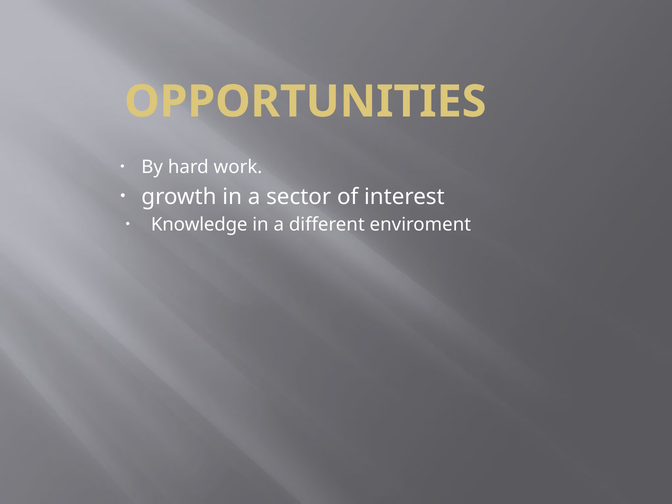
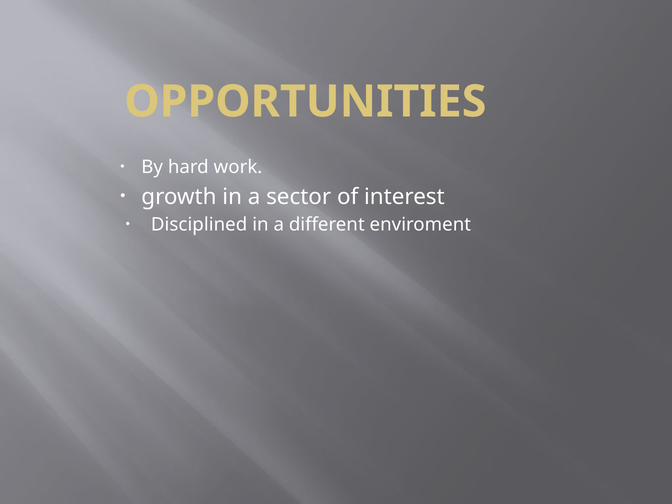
Knowledge: Knowledge -> Disciplined
